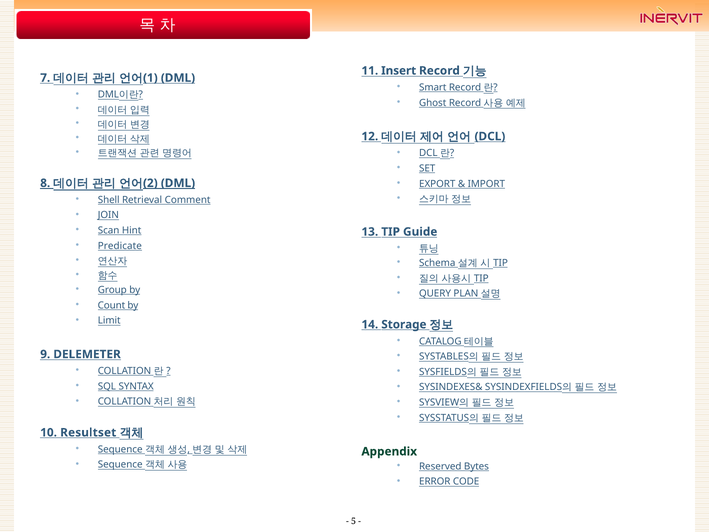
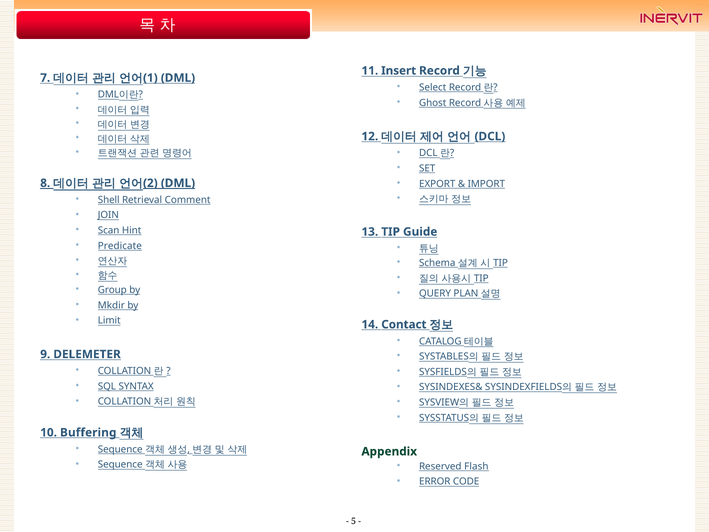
Smart: Smart -> Select
Count: Count -> Mkdir
Storage: Storage -> Contact
Resultset: Resultset -> Buffering
Bytes: Bytes -> Flash
